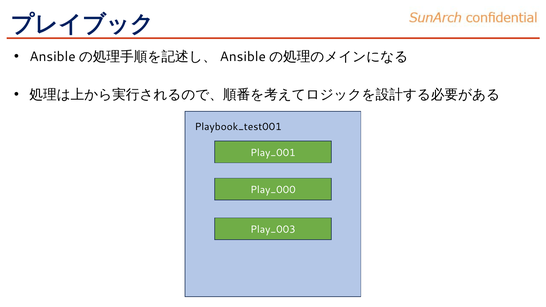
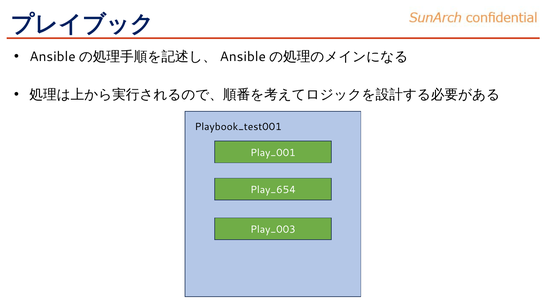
Play_000: Play_000 -> Play_654
